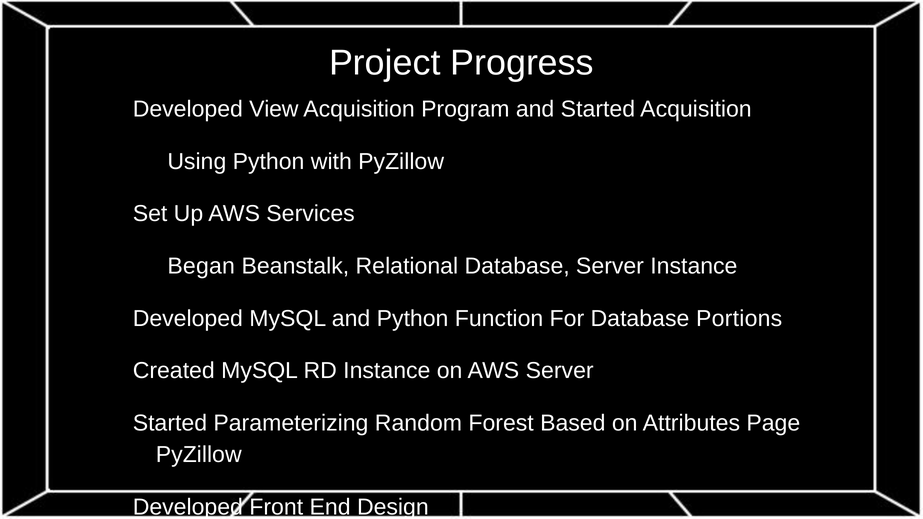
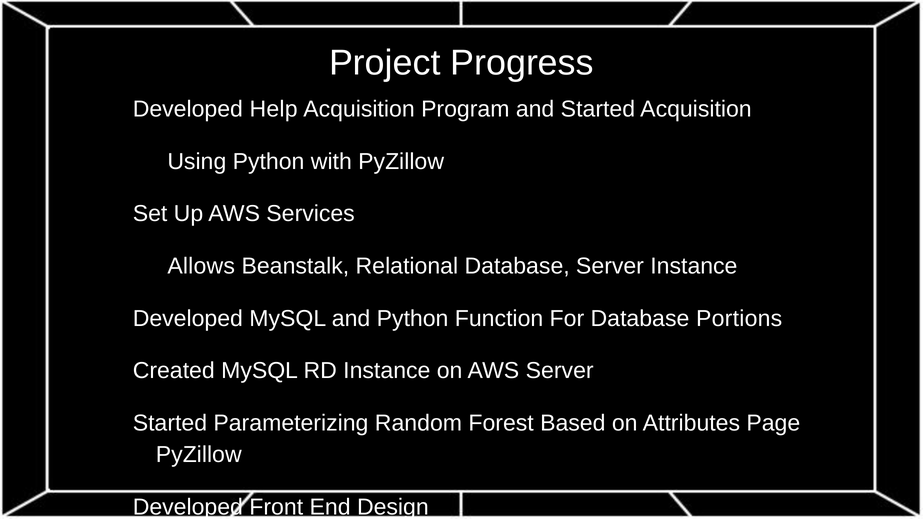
View: View -> Help
Began at (201, 266): Began -> Allows
